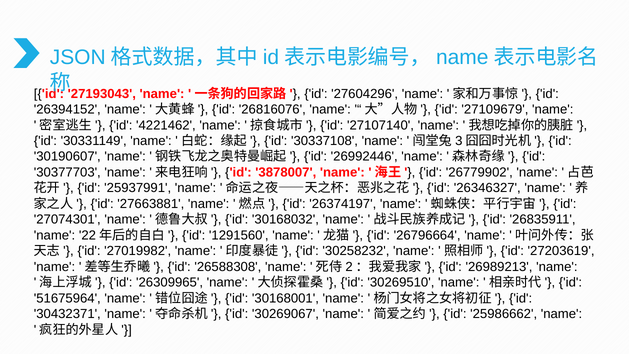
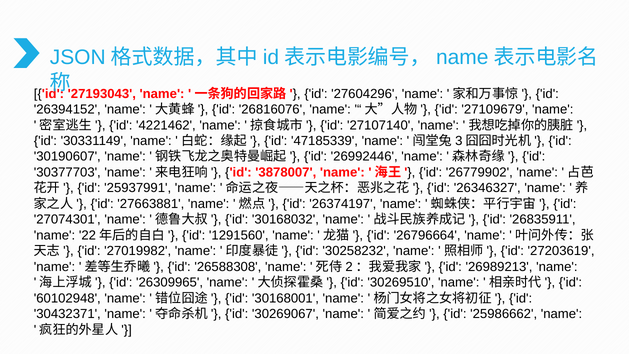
30337108: 30337108 -> 47185339
51675964: 51675964 -> 60102948
